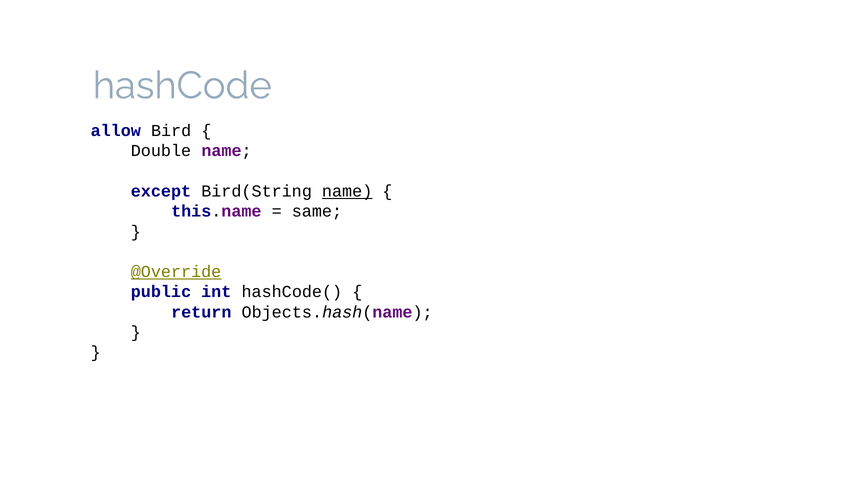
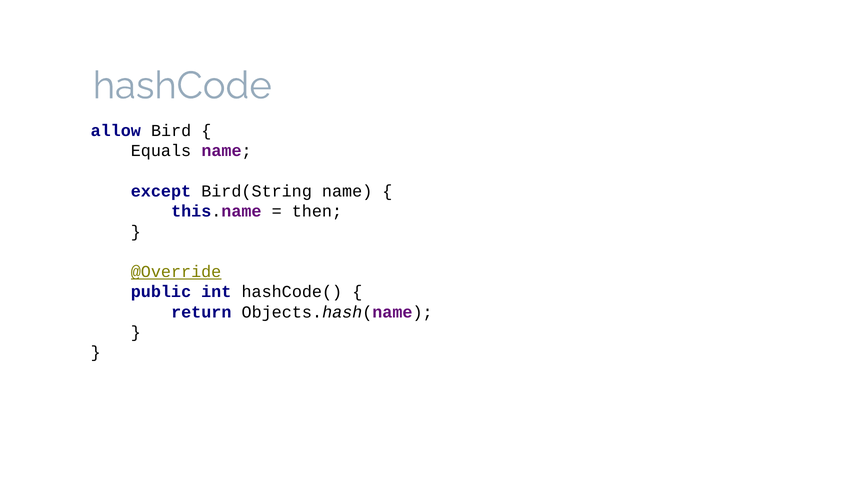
Double: Double -> Equals
name at (347, 191) underline: present -> none
same: same -> then
